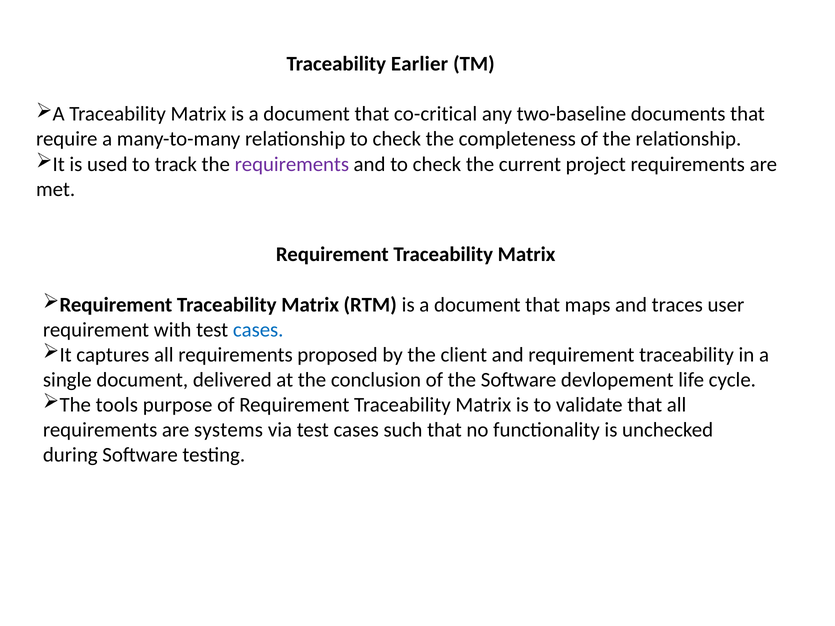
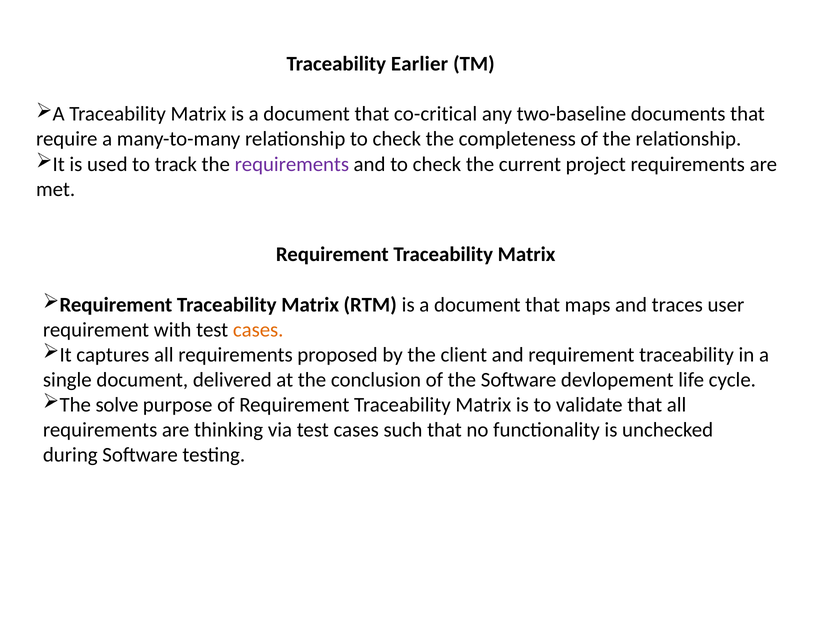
cases at (258, 330) colour: blue -> orange
tools: tools -> solve
systems: systems -> thinking
